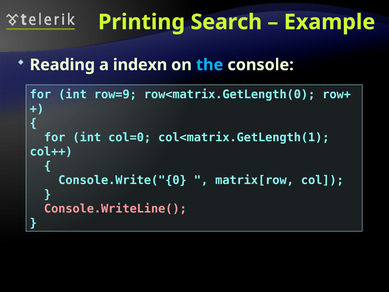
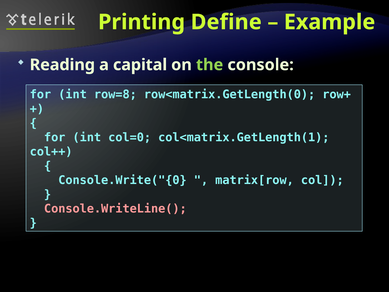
Search: Search -> Define
indexn: indexn -> capital
the colour: light blue -> light green
row=9: row=9 -> row=8
